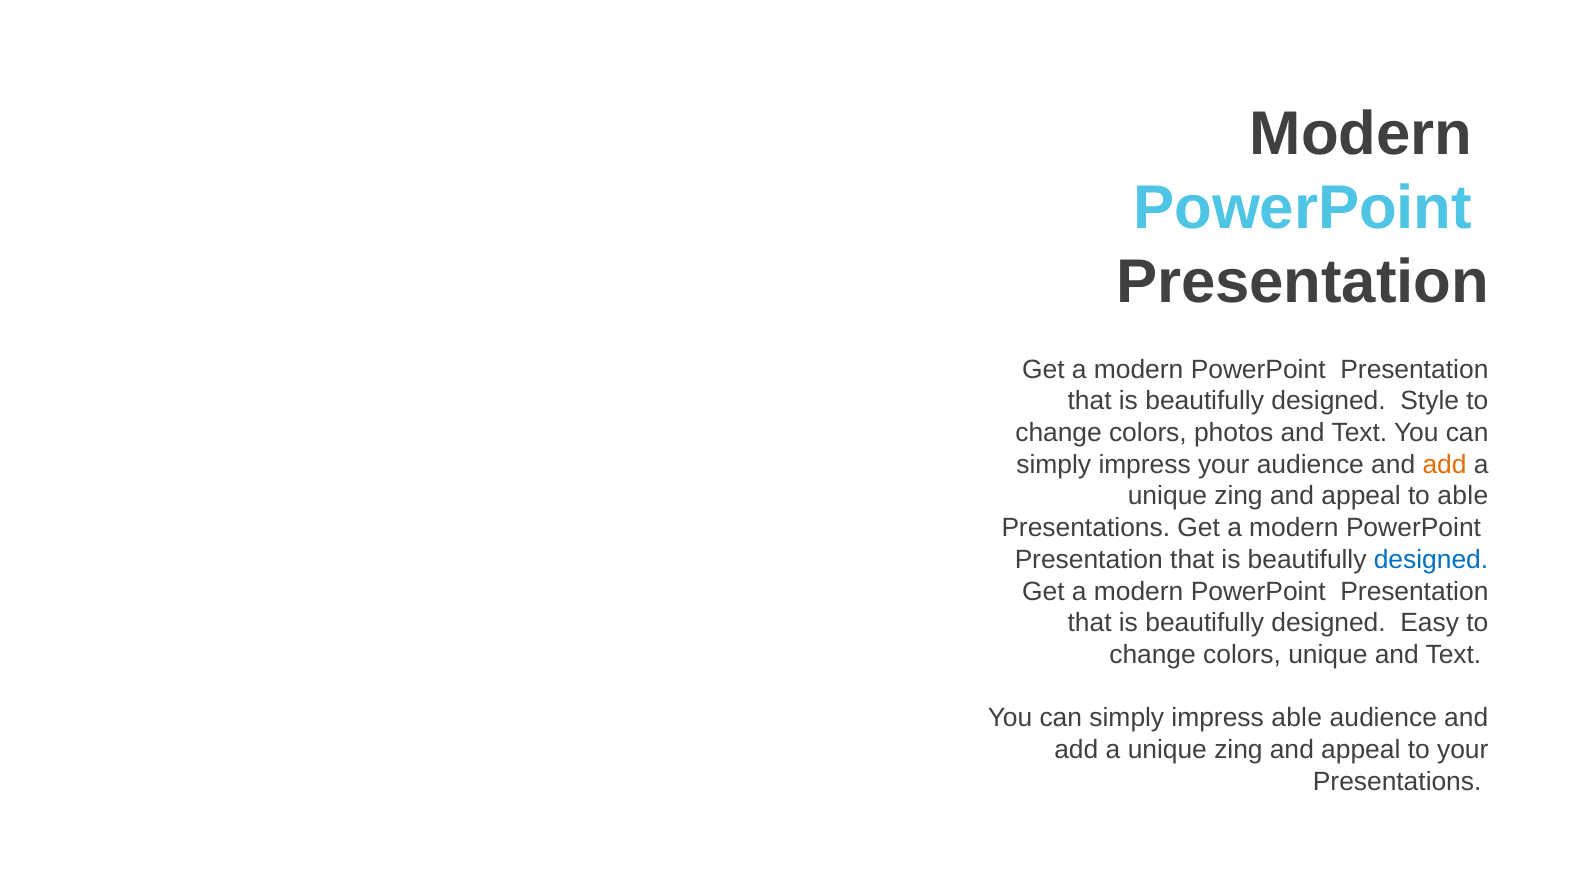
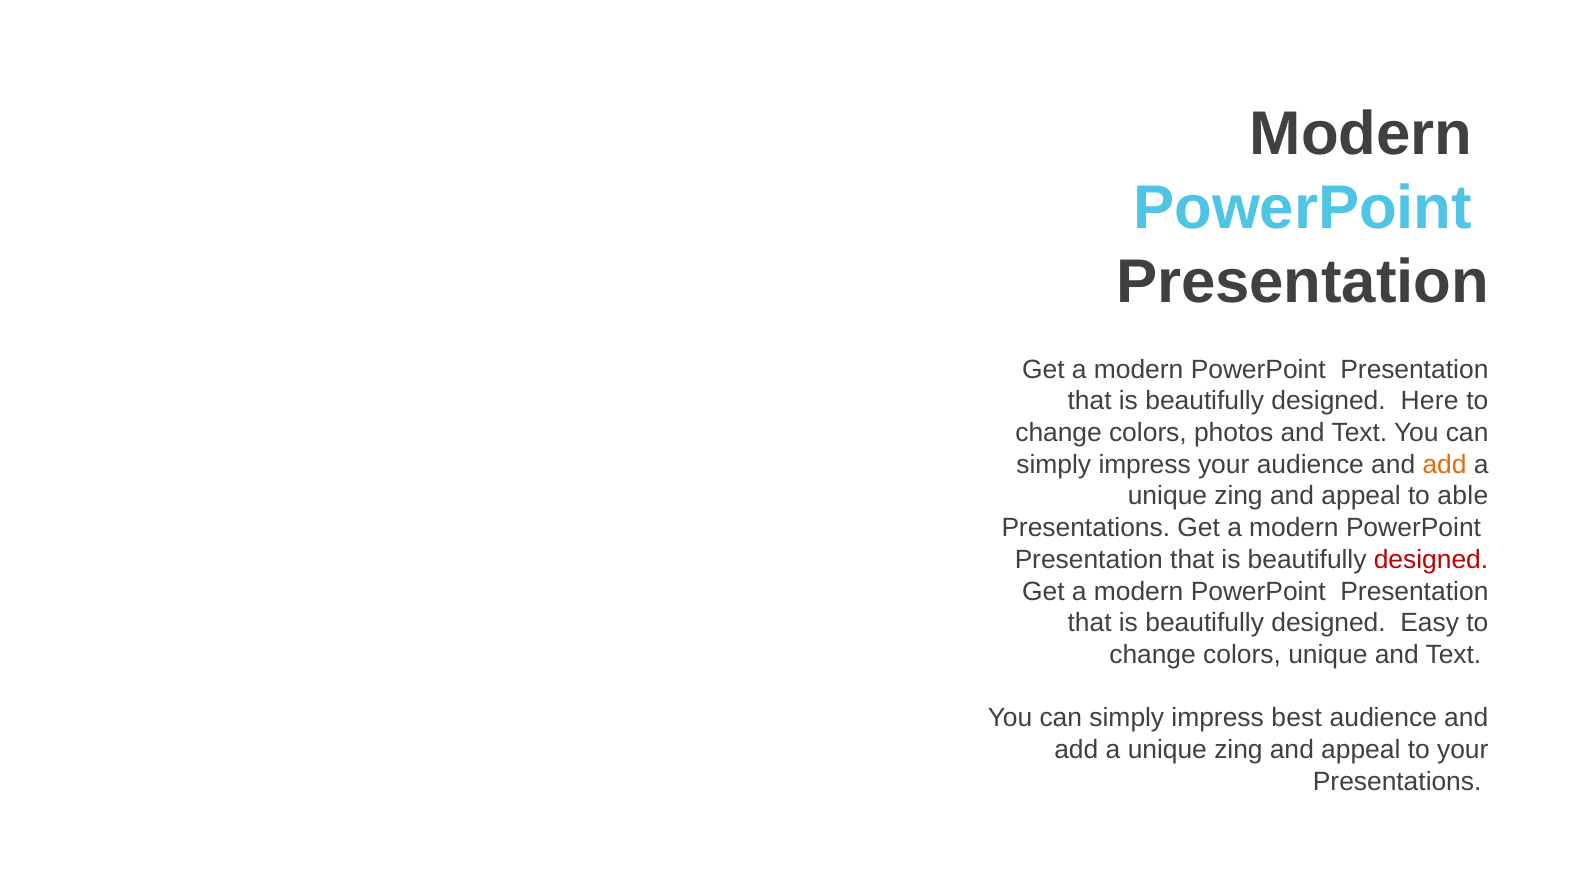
Style: Style -> Here
designed at (1431, 560) colour: blue -> red
impress able: able -> best
